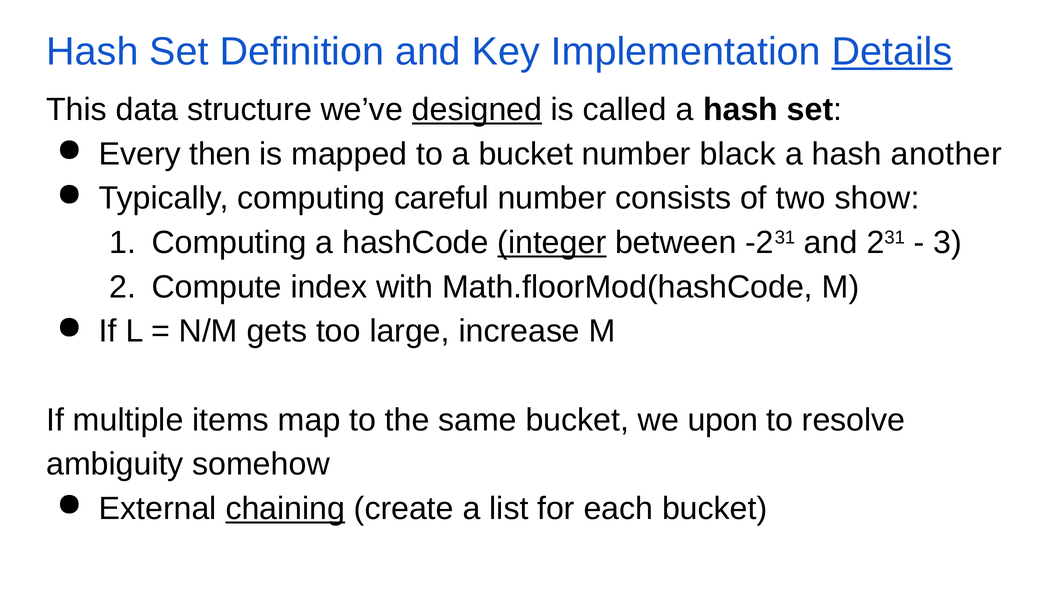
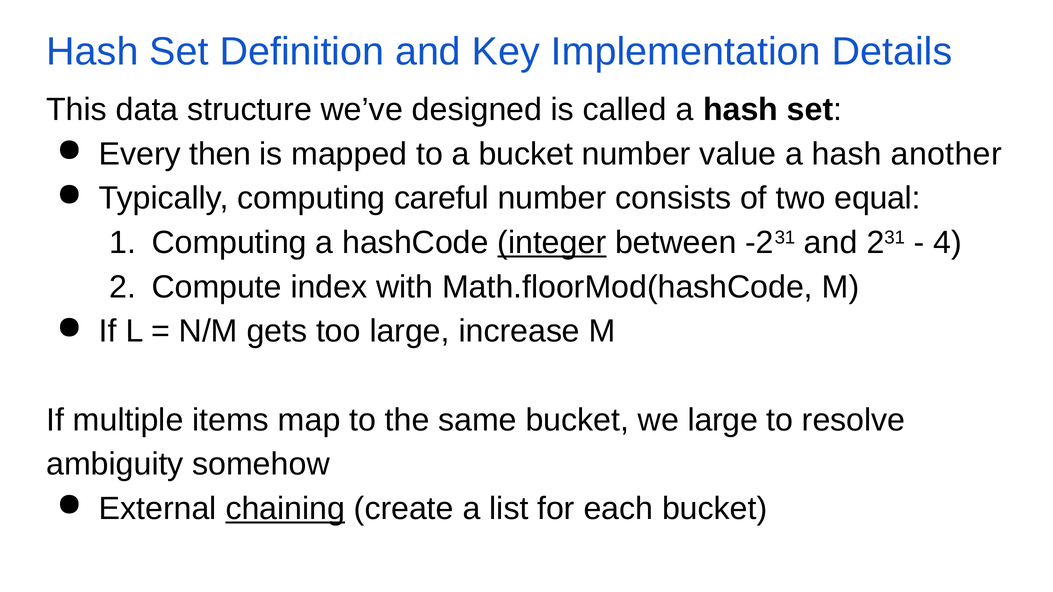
Details underline: present -> none
designed underline: present -> none
black: black -> value
show: show -> equal
3: 3 -> 4
we upon: upon -> large
